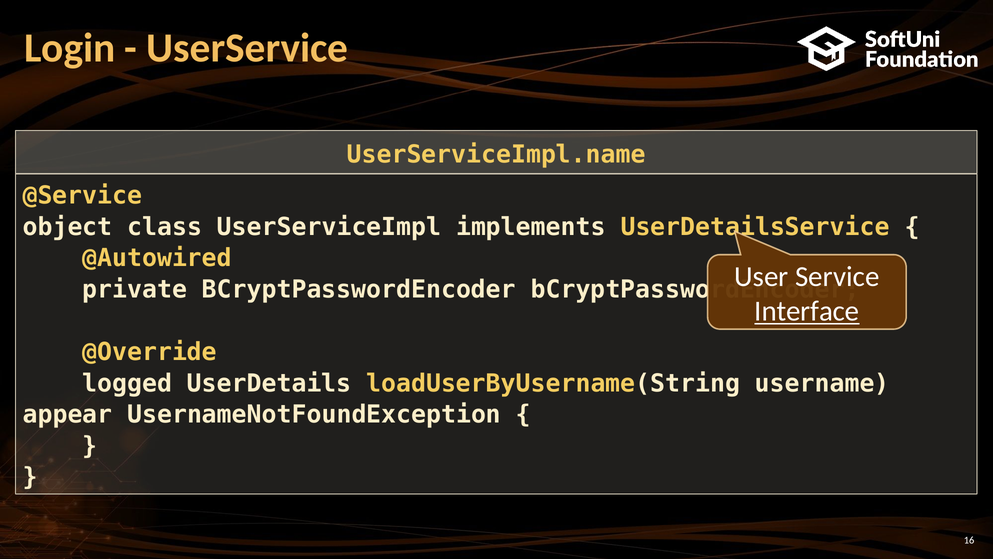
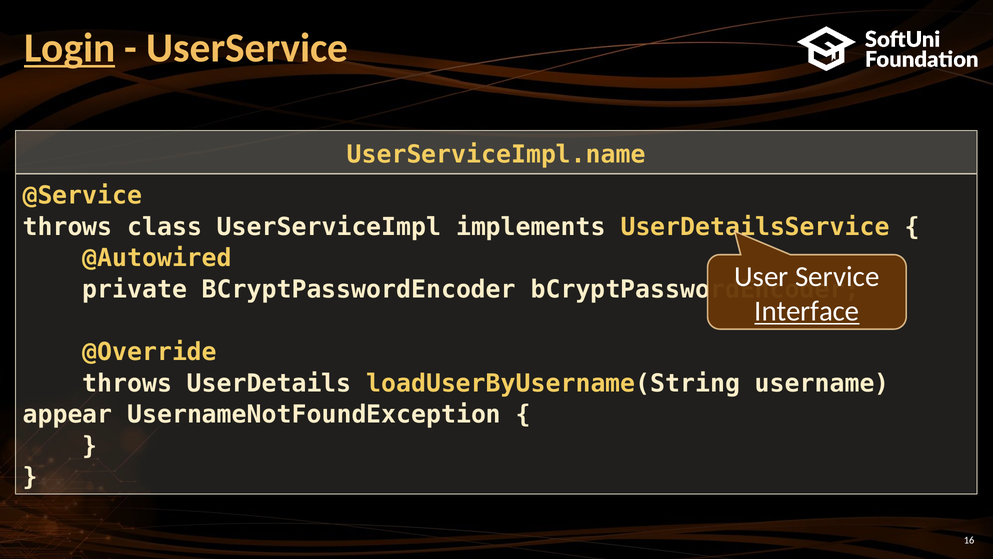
Login underline: none -> present
object at (68, 227): object -> throws
logged at (127, 383): logged -> throws
